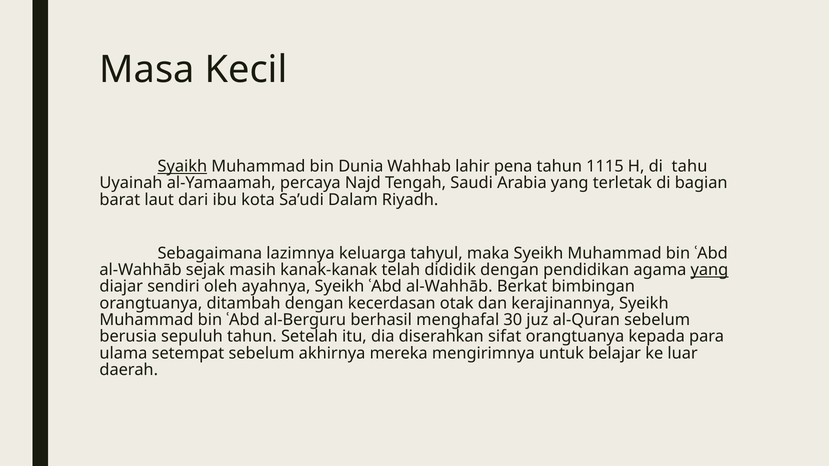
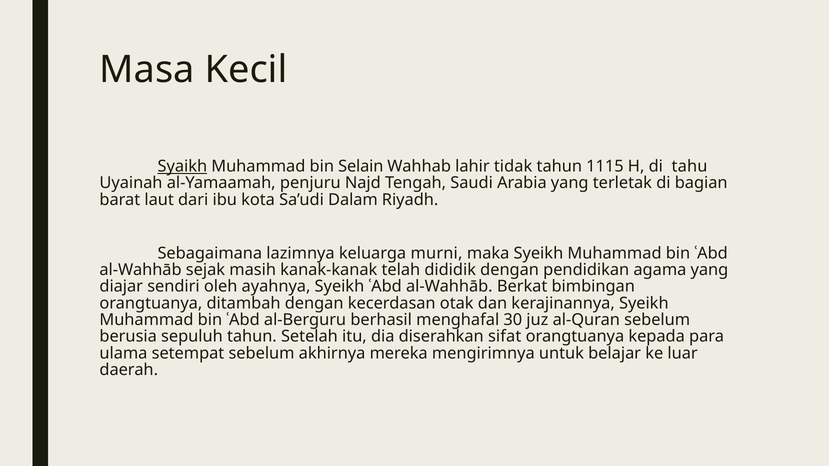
Dunia: Dunia -> Selain
pena: pena -> tidak
percaya: percaya -> penjuru
tahyul: tahyul -> murni
yang at (709, 270) underline: present -> none
